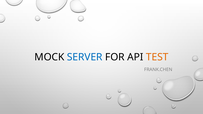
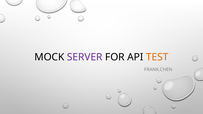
SERVER colour: blue -> purple
